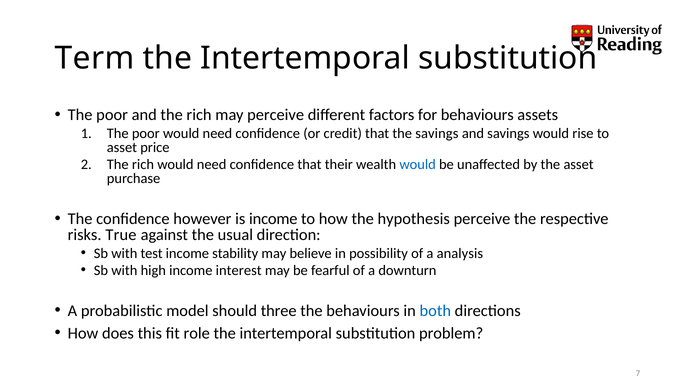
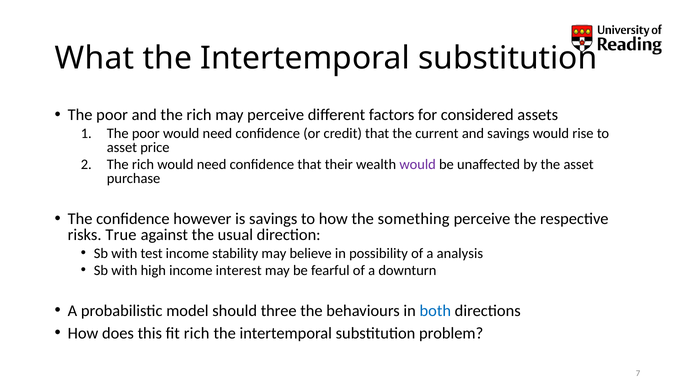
Term: Term -> What
for behaviours: behaviours -> considered
the savings: savings -> current
would at (418, 165) colour: blue -> purple
is income: income -> savings
hypothesis: hypothesis -> something
fit role: role -> rich
